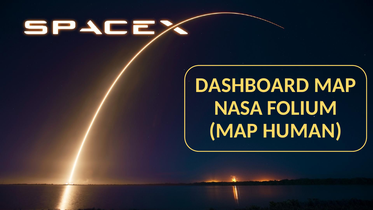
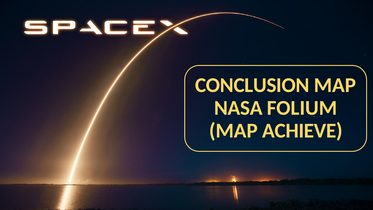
DASHBOARD: DASHBOARD -> CONCLUSION
HUMAN: HUMAN -> ACHIEVE
